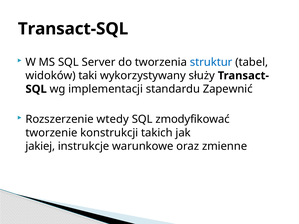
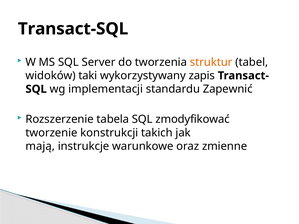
struktur colour: blue -> orange
służy: służy -> zapis
wtedy: wtedy -> tabela
jakiej: jakiej -> mają
